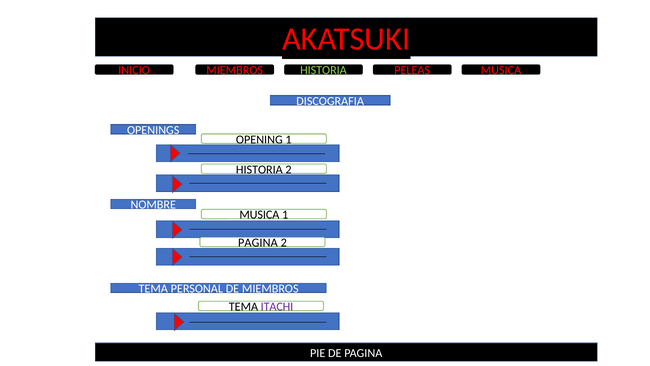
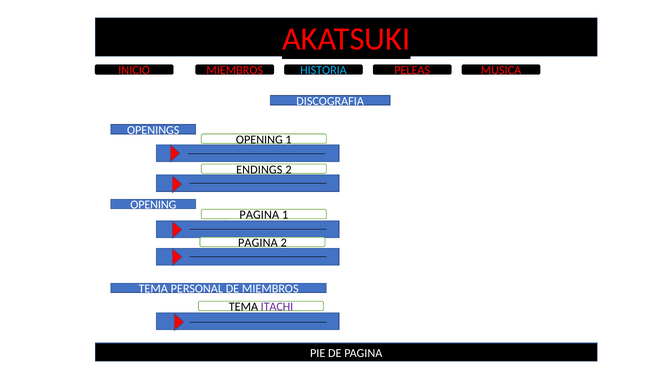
HISTORIA at (323, 70) colour: light green -> light blue
HISTORIA at (259, 169): HISTORIA -> ENDINGS
NOMBRE at (153, 205): NOMBRE -> OPENING
MUSICA at (259, 215): MUSICA -> PAGINA
